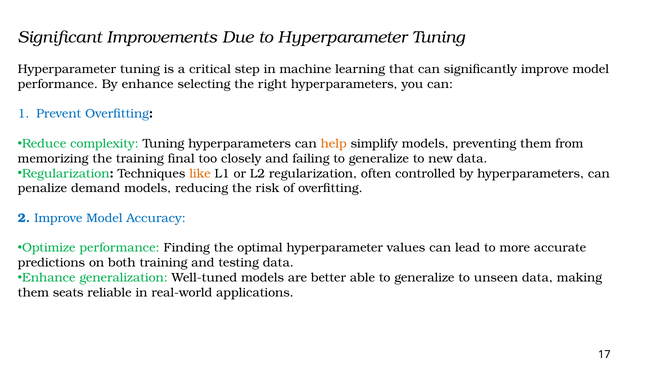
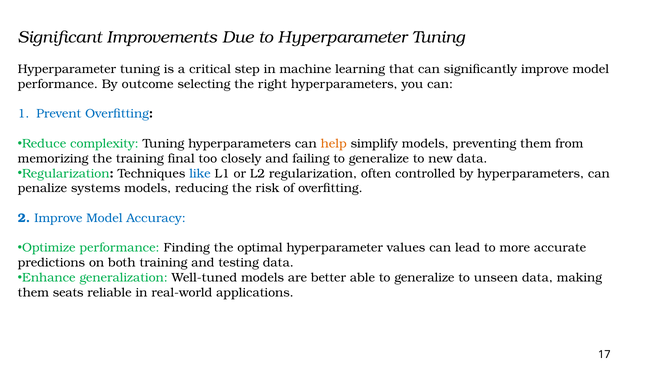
By enhance: enhance -> outcome
like colour: orange -> blue
demand: demand -> systems
